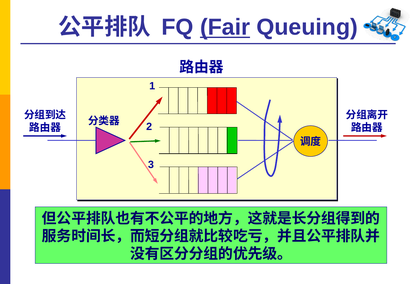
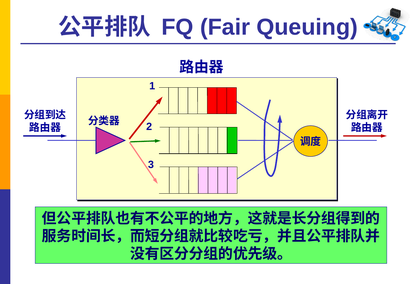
Fair underline: present -> none
